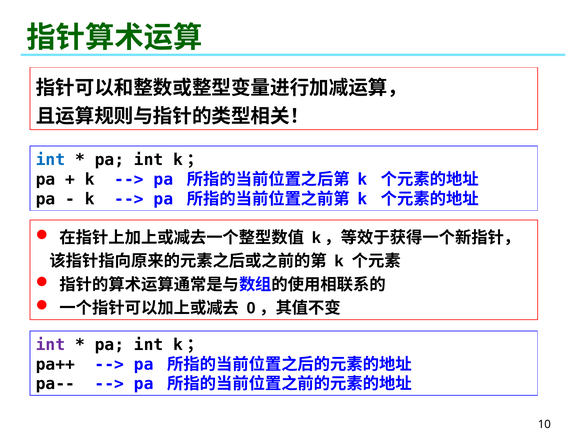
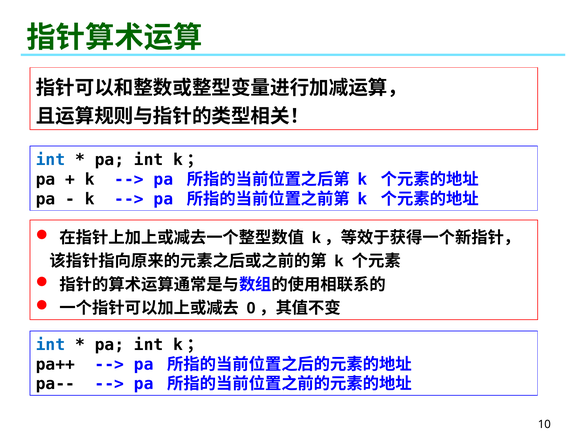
int at (50, 344) colour: purple -> blue
